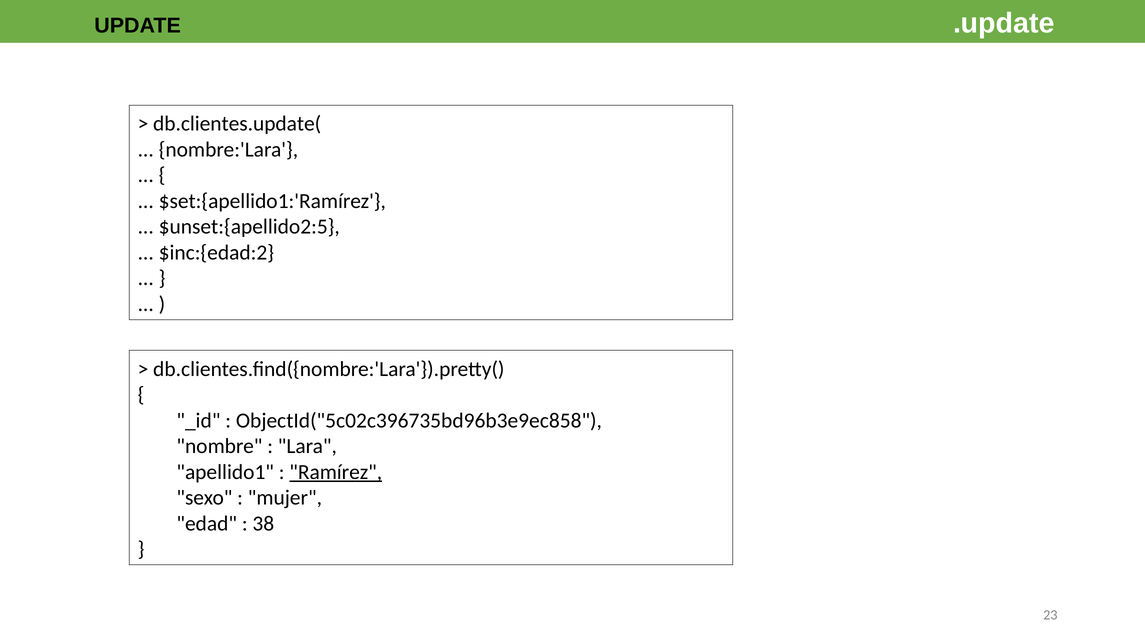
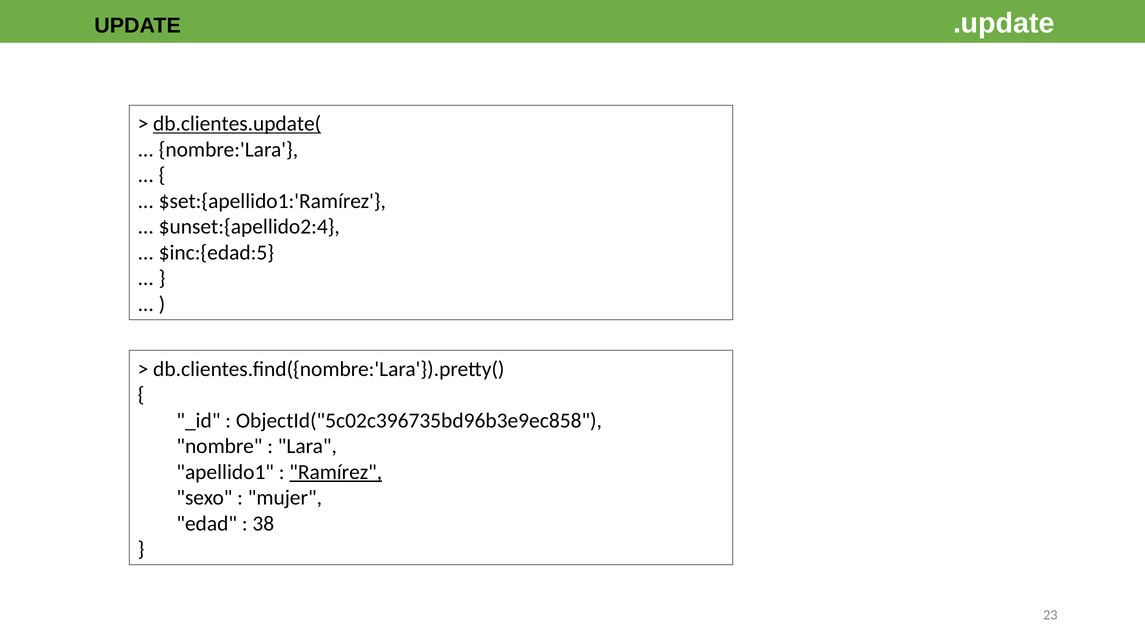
db.clientes.update( underline: none -> present
$unset:{apellido2:5: $unset:{apellido2:5 -> $unset:{apellido2:4
$inc:{edad:2: $inc:{edad:2 -> $inc:{edad:5
